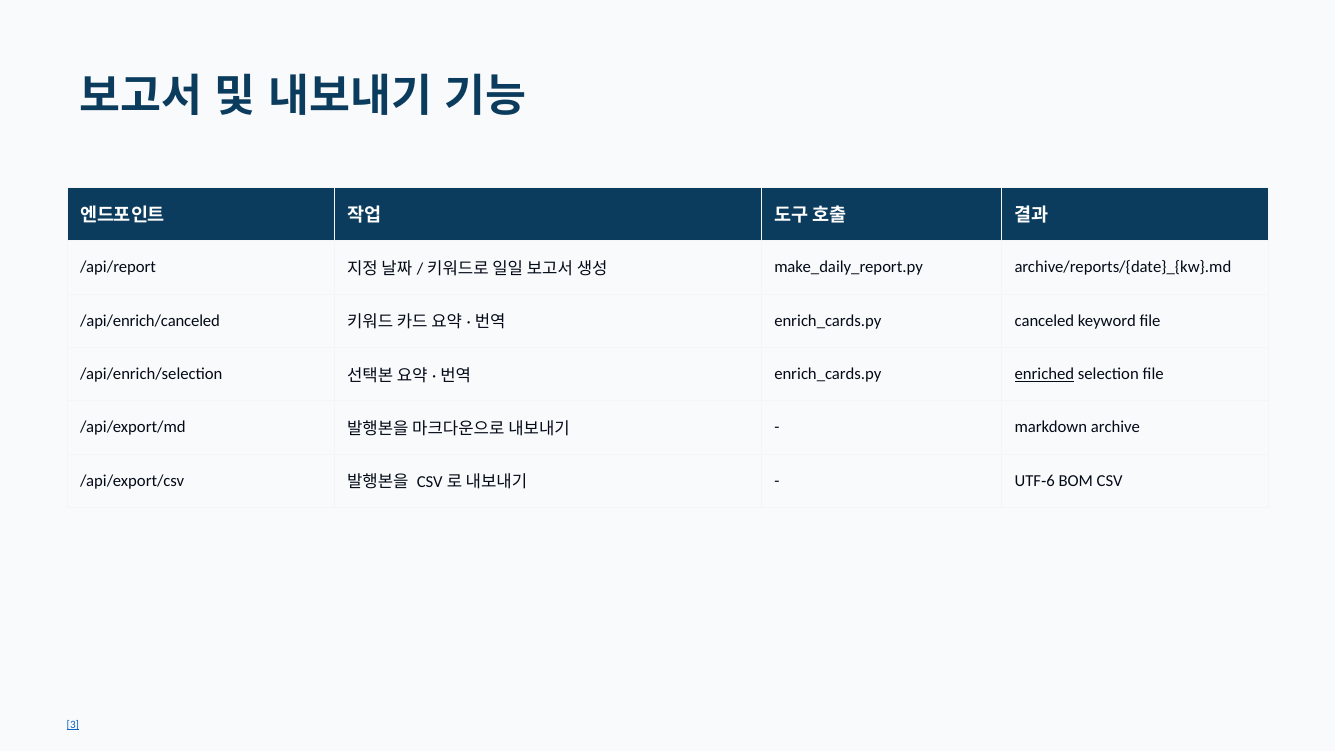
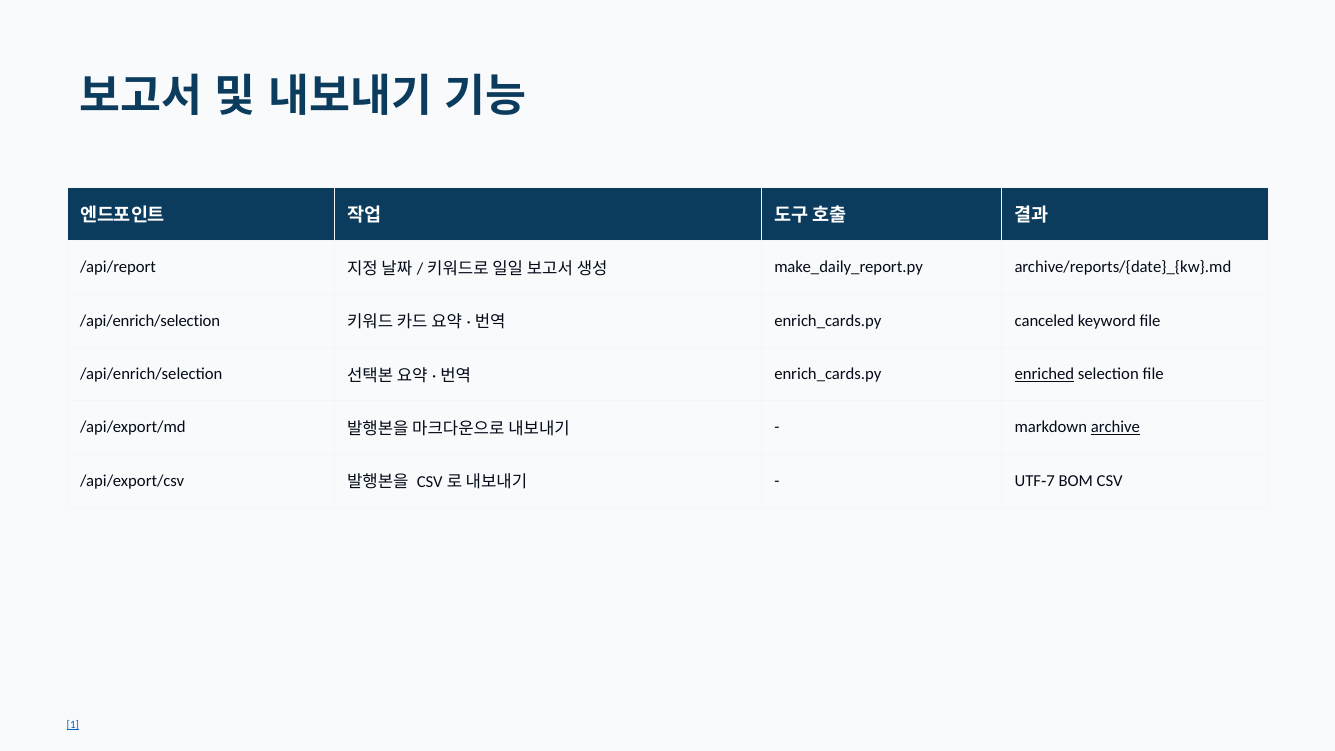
/api/enrich/canceled at (150, 321): /api/enrich/canceled -> /api/enrich/selection
archive underline: none -> present
6: 6 -> 7
3: 3 -> 1
